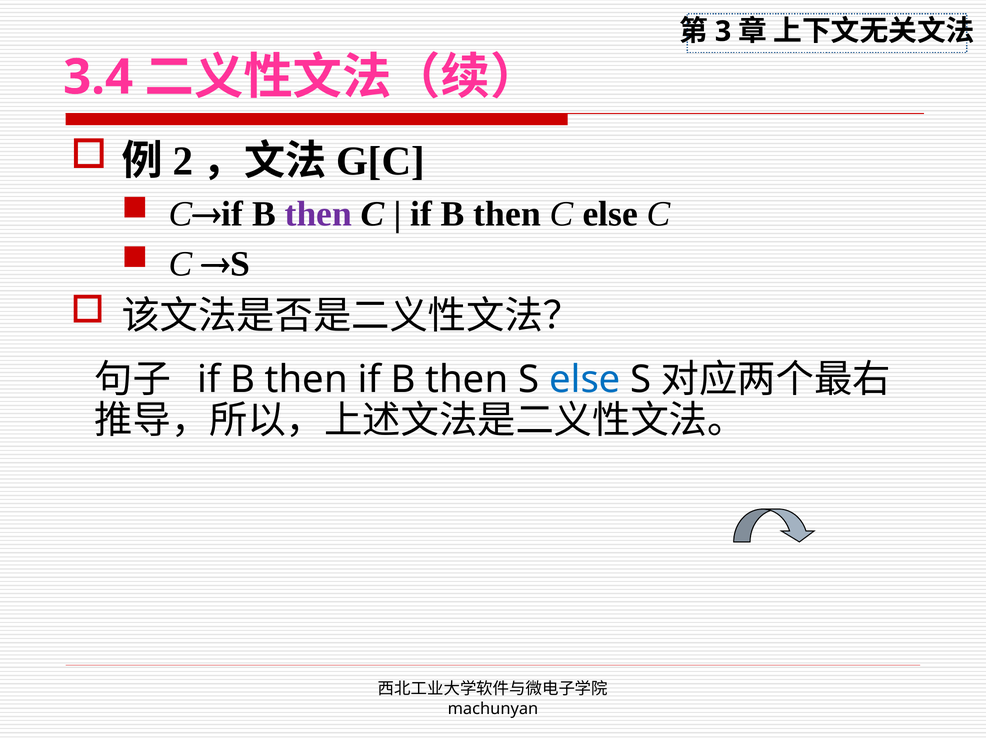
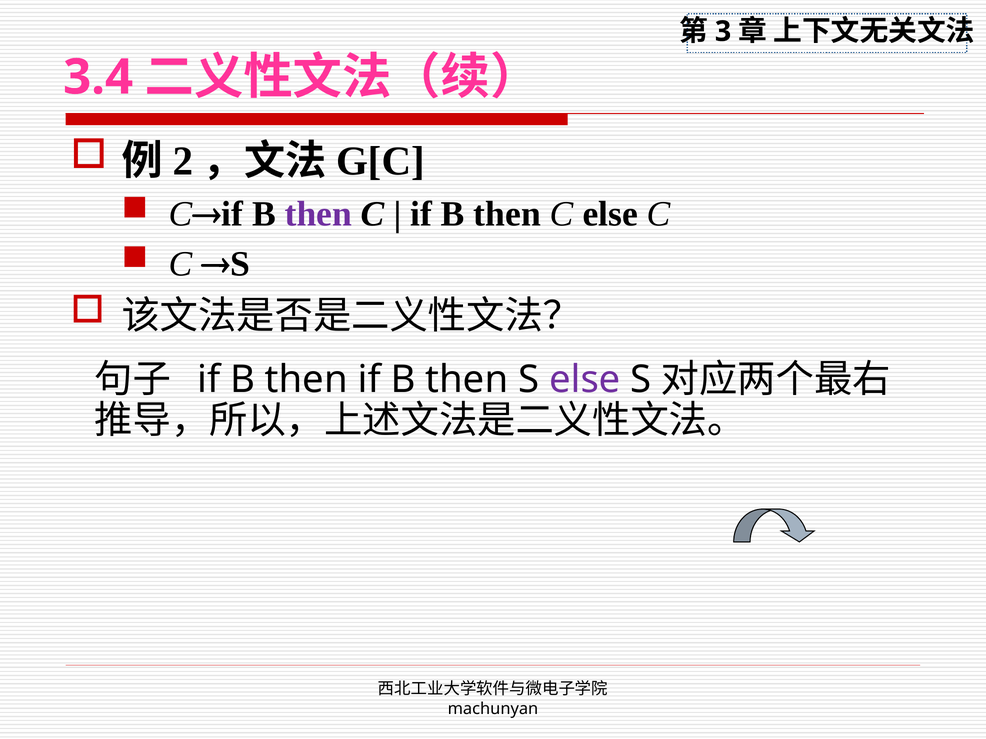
else at (585, 380) colour: blue -> purple
